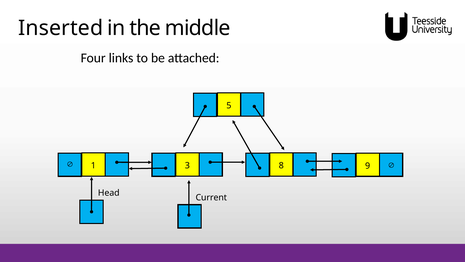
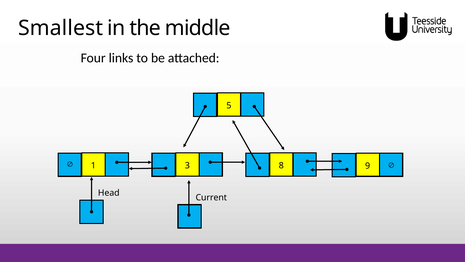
Inserted: Inserted -> Smallest
